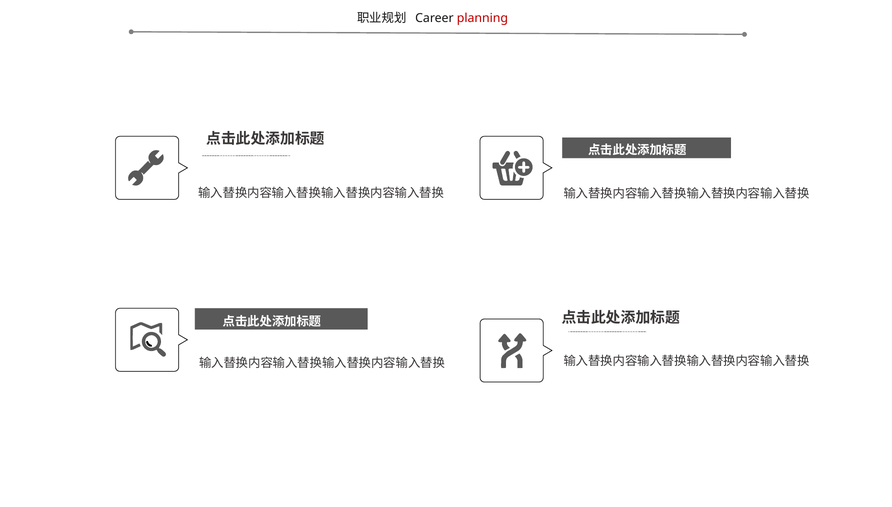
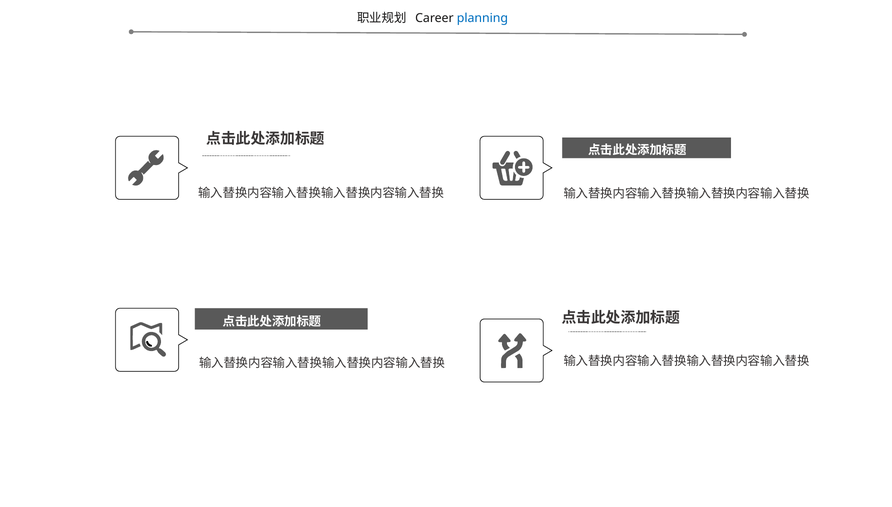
planning colour: red -> blue
